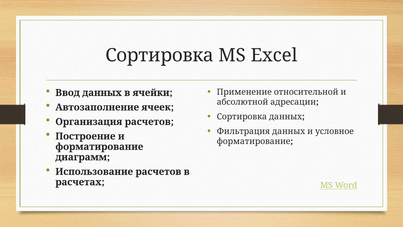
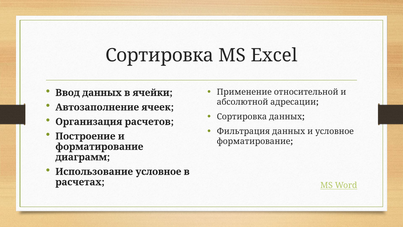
Использование расчетов: расчетов -> условное
